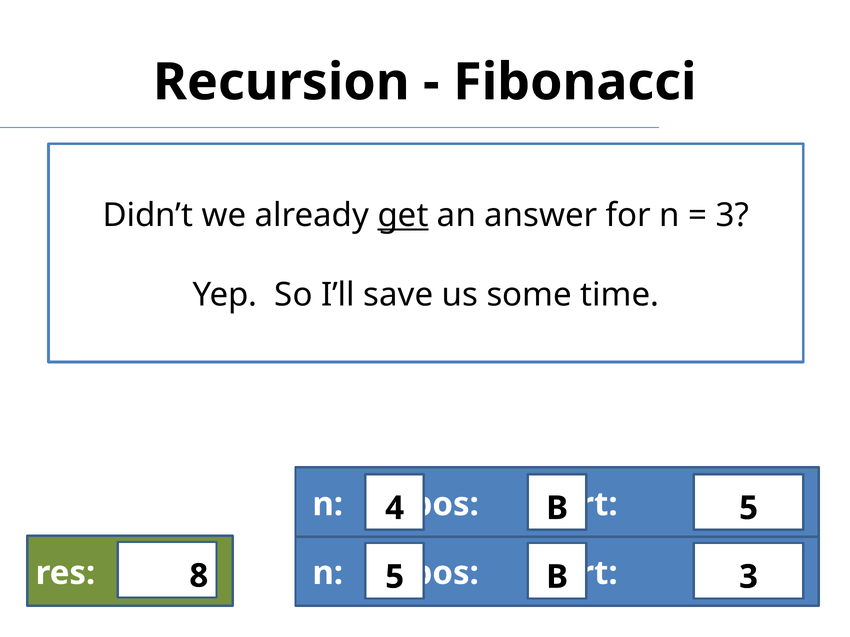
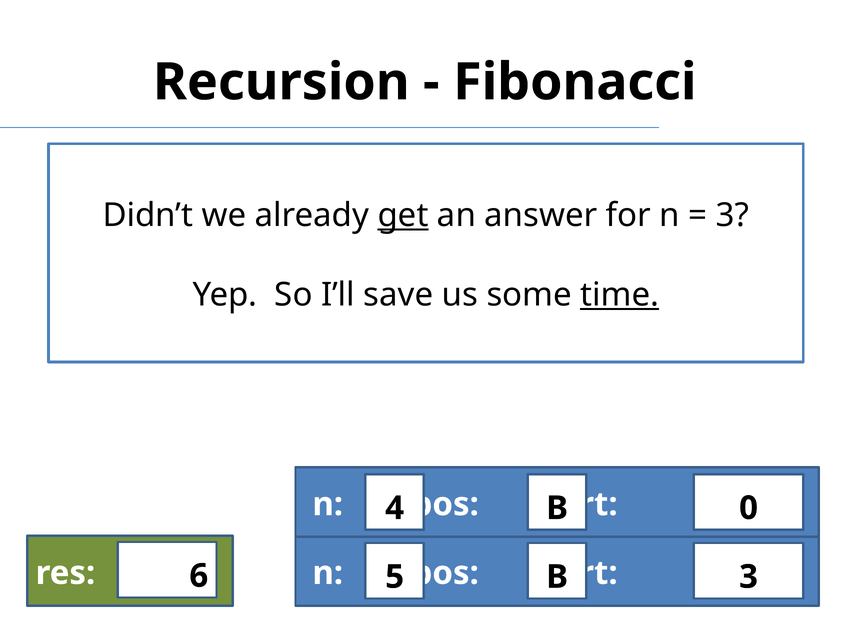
time underline: none -> present
5 at (749, 509): 5 -> 0
8: 8 -> 6
